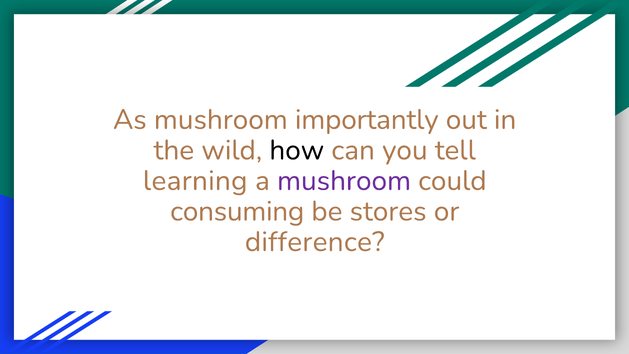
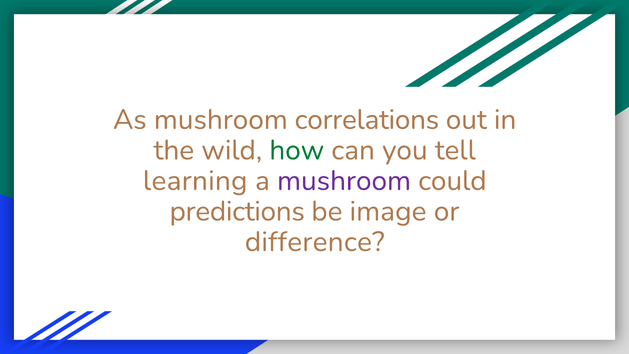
importantly: importantly -> correlations
how colour: black -> green
consuming: consuming -> predictions
stores: stores -> image
